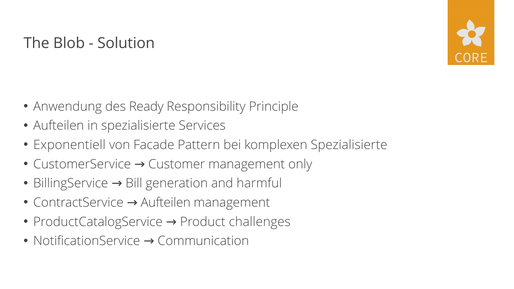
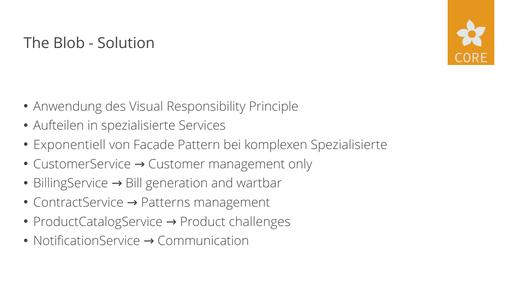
Ready: Ready -> Visual
harmful: harmful -> wartbar
ContractService Aufteilen: Aufteilen -> Patterns
